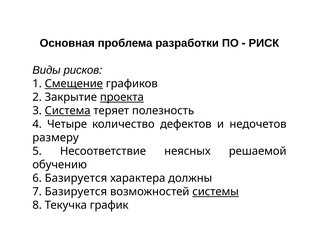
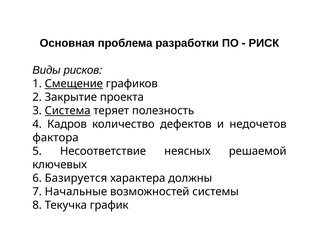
проекта underline: present -> none
Четыре: Четыре -> Кадров
размеру: размеру -> фактора
обучению: обучению -> ключевых
7 Базируется: Базируется -> Начальные
системы underline: present -> none
